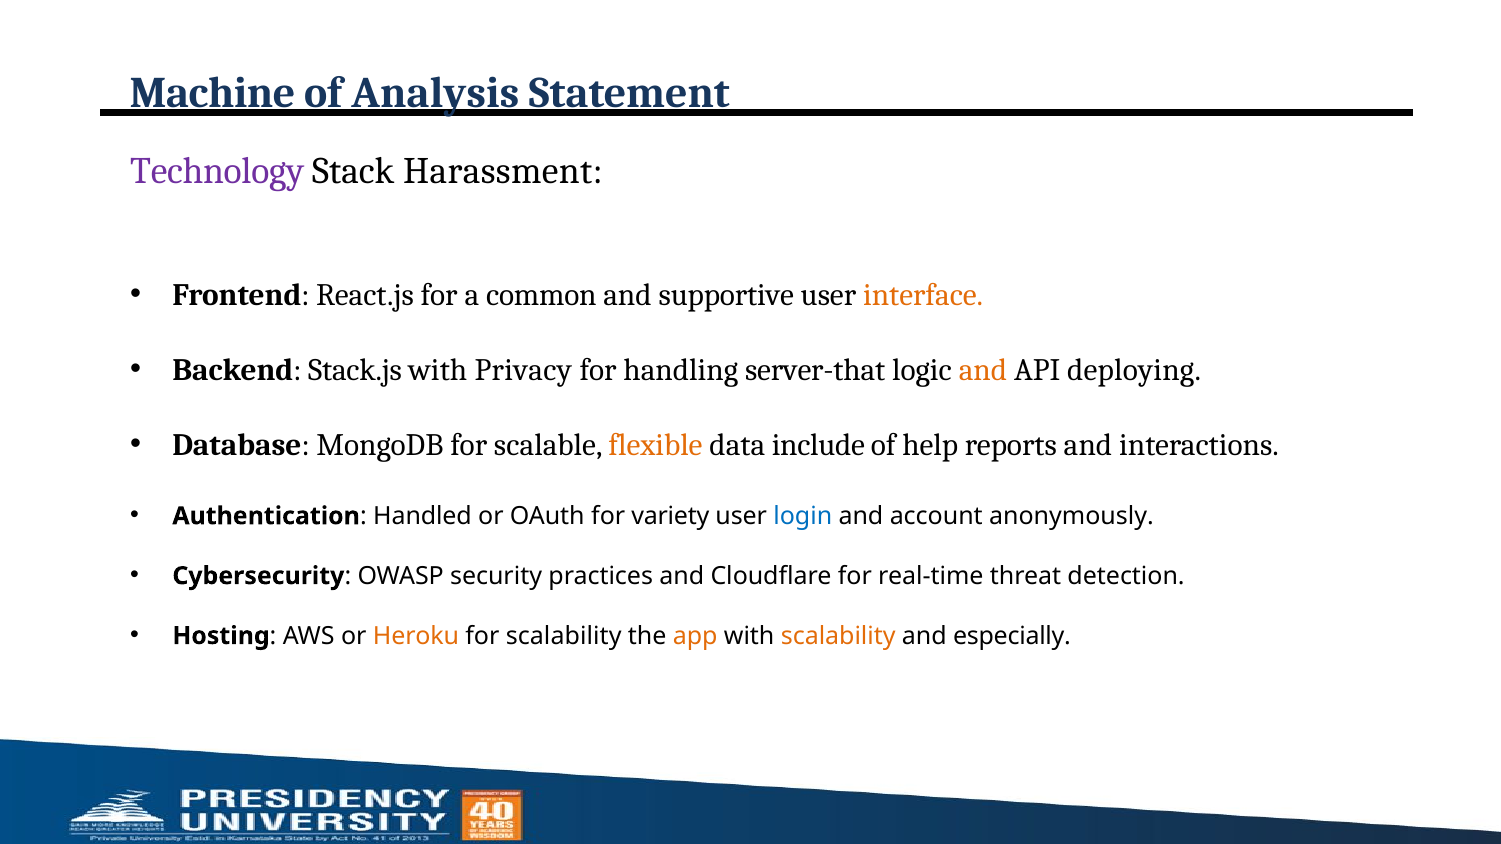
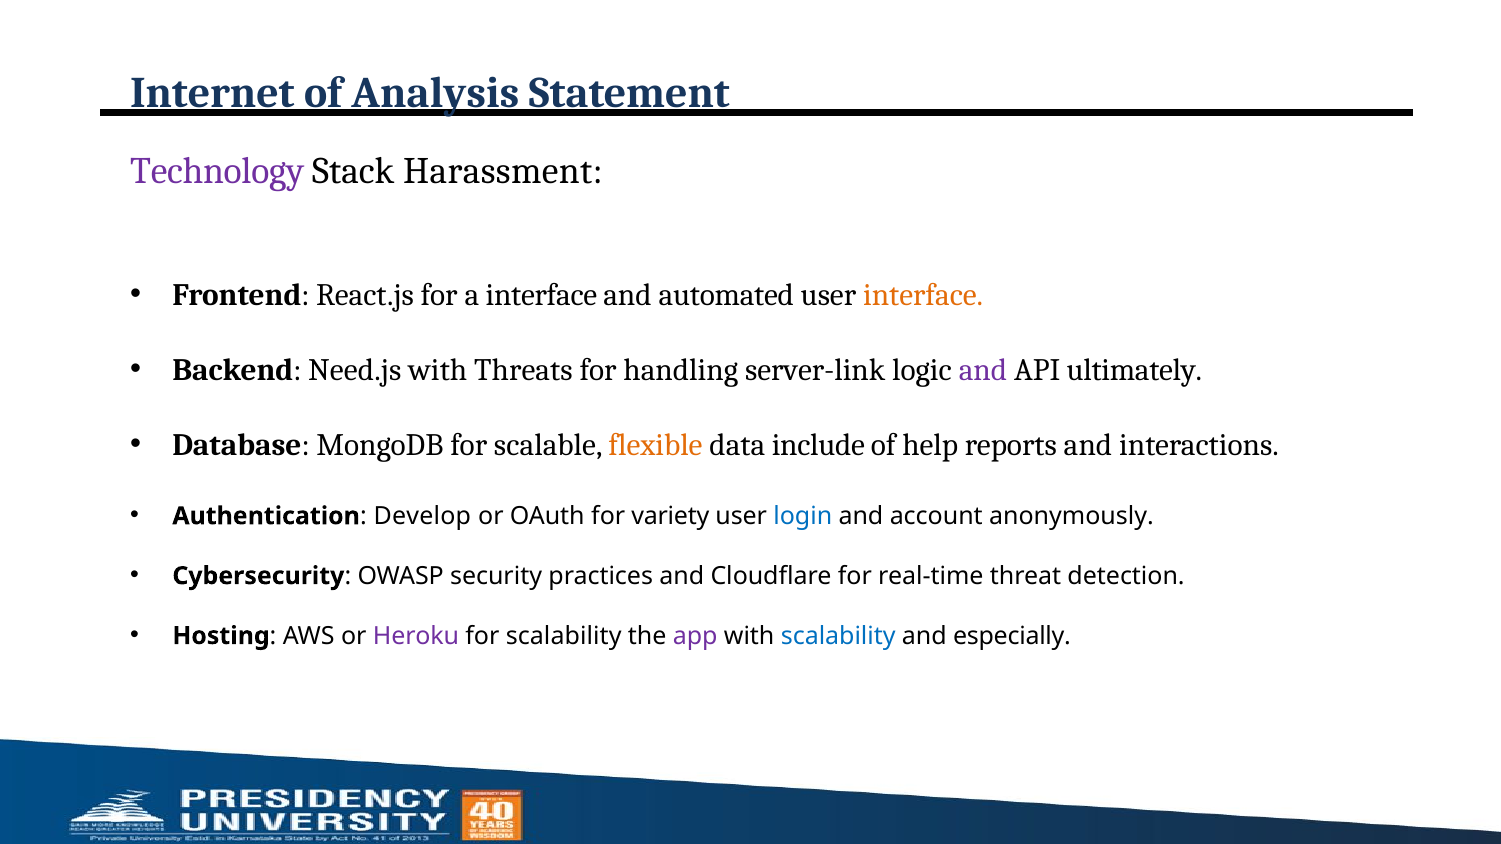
Machine: Machine -> Internet
a common: common -> interface
supportive: supportive -> automated
Stack.js: Stack.js -> Need.js
Privacy: Privacy -> Threats
server-that: server-that -> server-link
and at (983, 370) colour: orange -> purple
deploying: deploying -> ultimately
Handled: Handled -> Develop
Heroku colour: orange -> purple
app colour: orange -> purple
scalability at (838, 636) colour: orange -> blue
